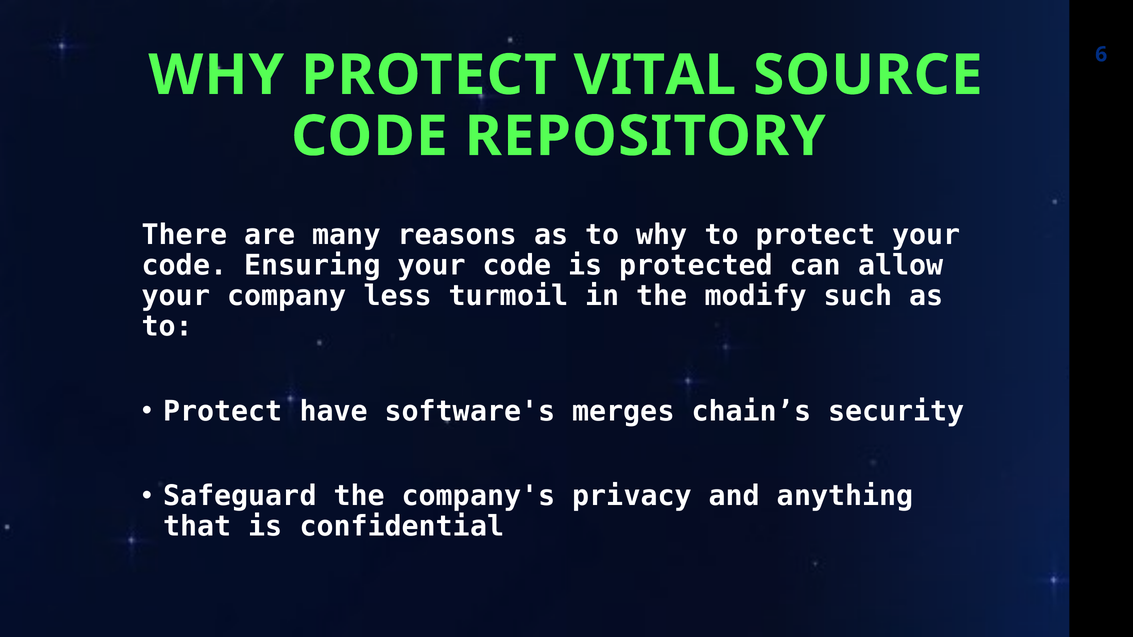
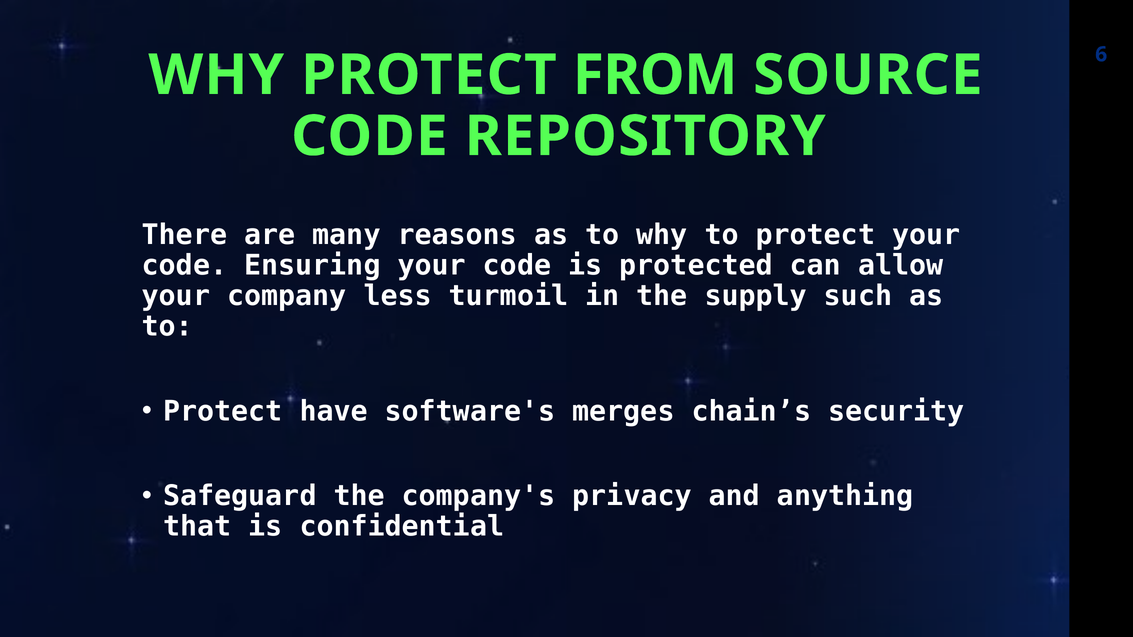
VITAL: VITAL -> FROM
modify: modify -> supply
